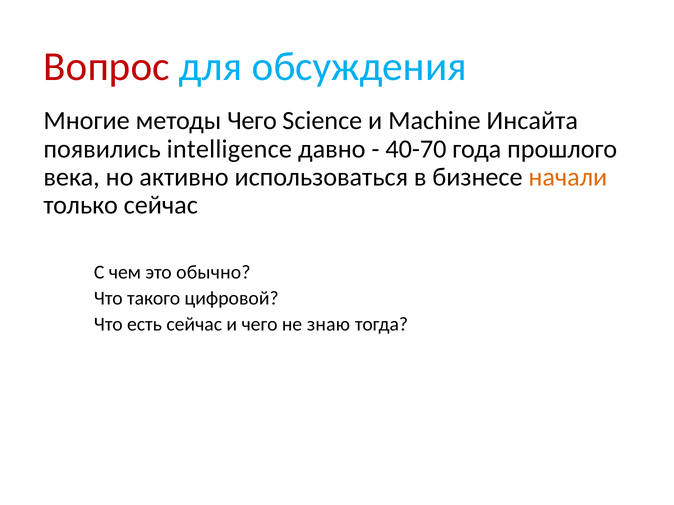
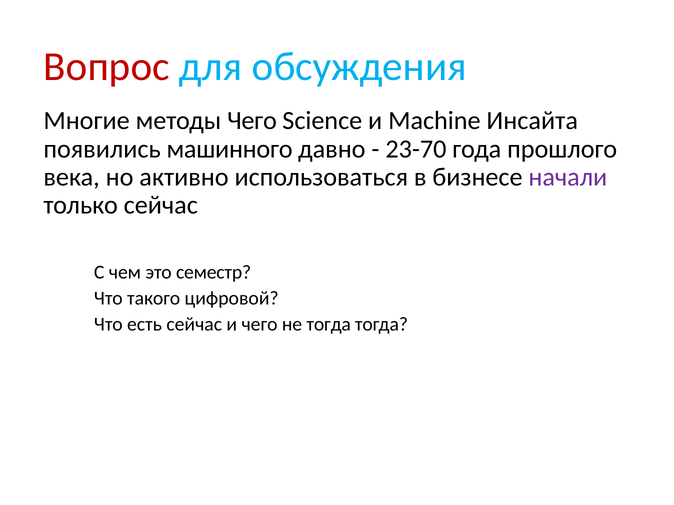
intelligence: intelligence -> машинного
40-70: 40-70 -> 23-70
начали colour: orange -> purple
обычно: обычно -> семестр
не знаю: знаю -> тогда
